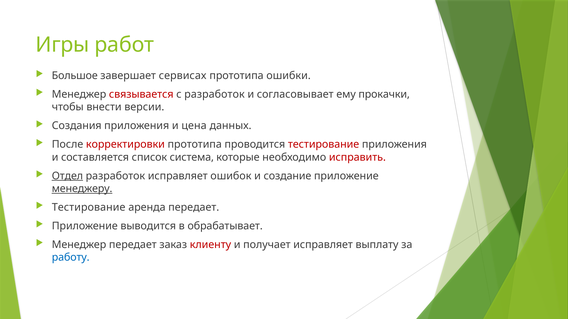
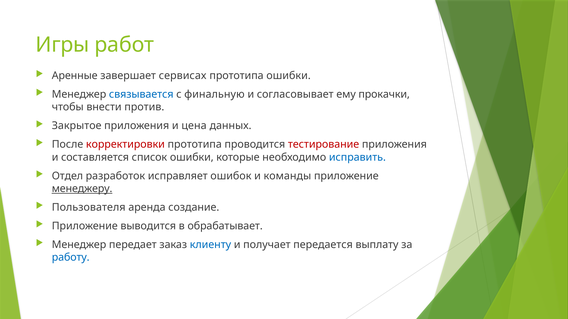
Большое: Большое -> Аренные
связывается colour: red -> blue
с разработок: разработок -> финальную
версии: версии -> против
Создания: Создания -> Закрытое
список система: система -> ошибки
исправить colour: red -> blue
Отдел underline: present -> none
создание: создание -> команды
Тестирование at (89, 208): Тестирование -> Пользователя
аренда передает: передает -> создание
клиенту colour: red -> blue
получает исправляет: исправляет -> передается
